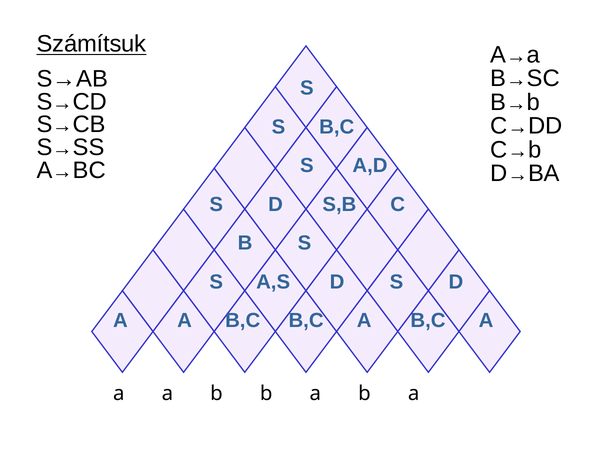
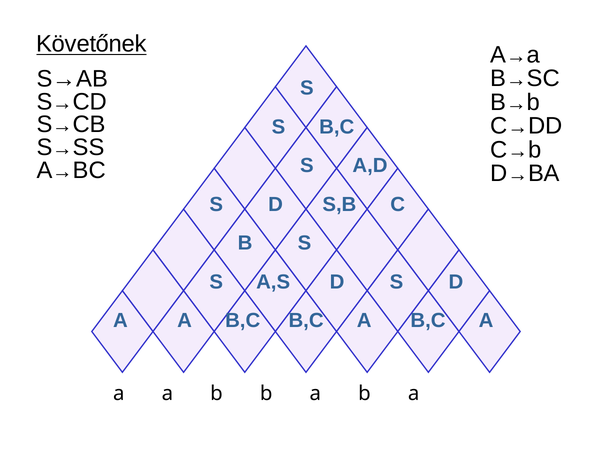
Számítsuk: Számítsuk -> Követőnek
